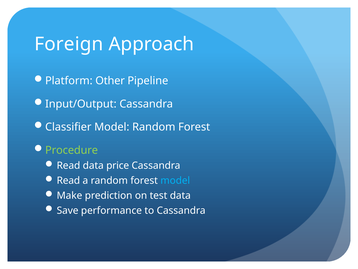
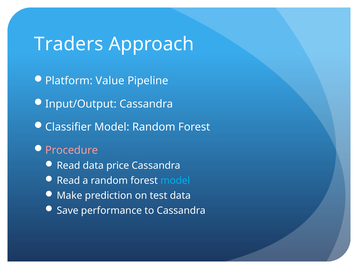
Foreign: Foreign -> Traders
Other: Other -> Value
Procedure colour: light green -> pink
